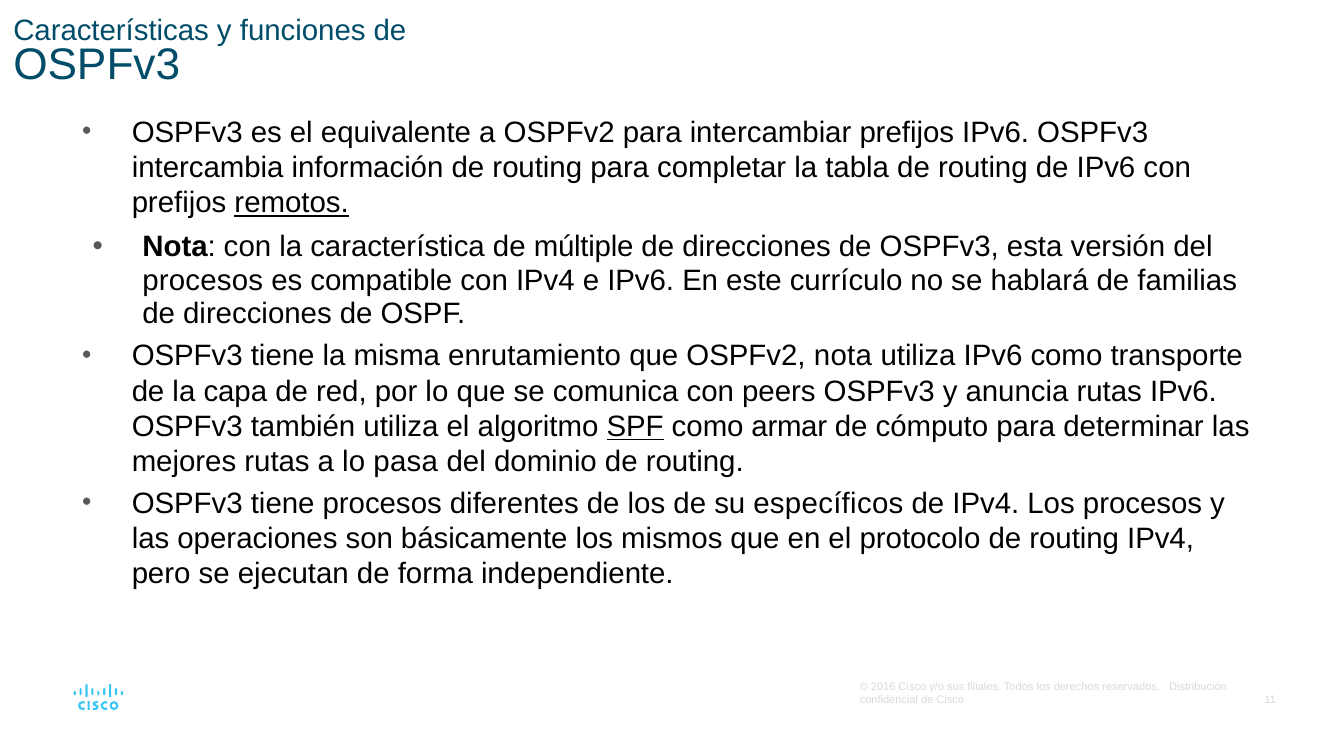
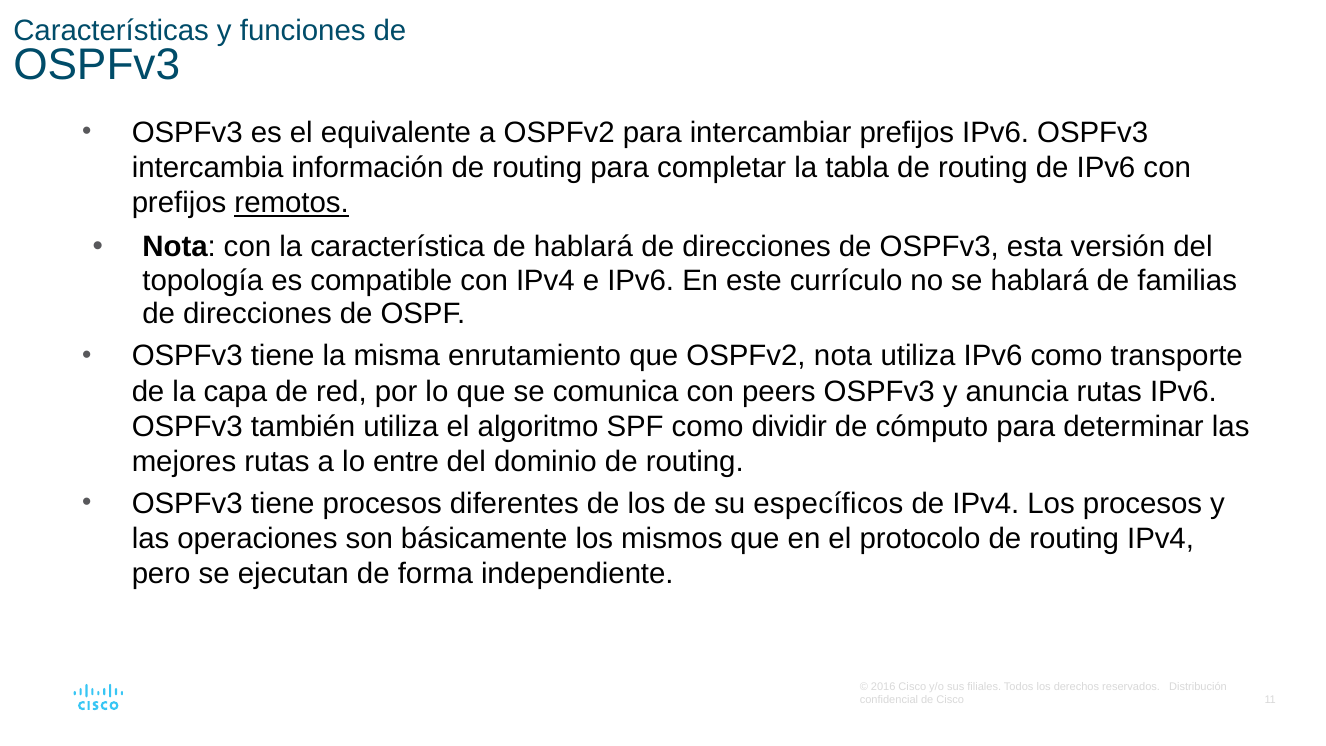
de múltiple: múltiple -> hablará
procesos at (203, 281): procesos -> topología
SPF underline: present -> none
armar: armar -> dividir
pasa: pasa -> entre
